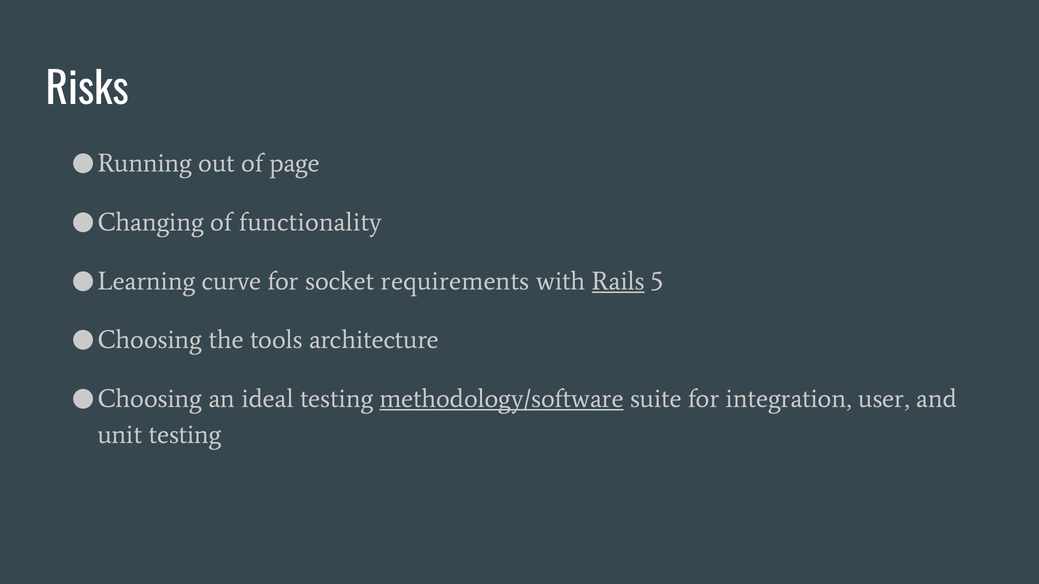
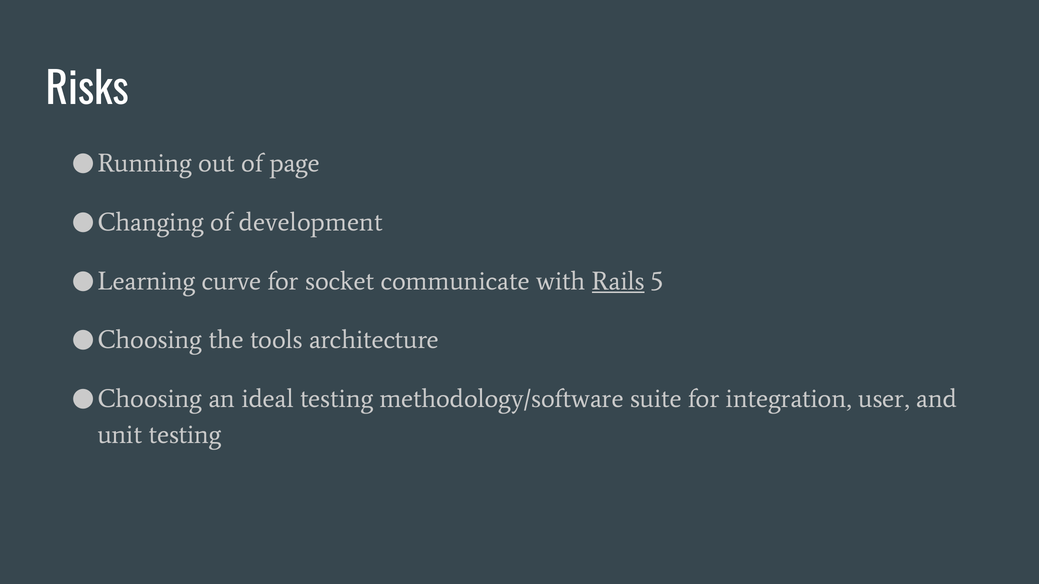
functionality: functionality -> development
requirements: requirements -> communicate
methodology/software underline: present -> none
